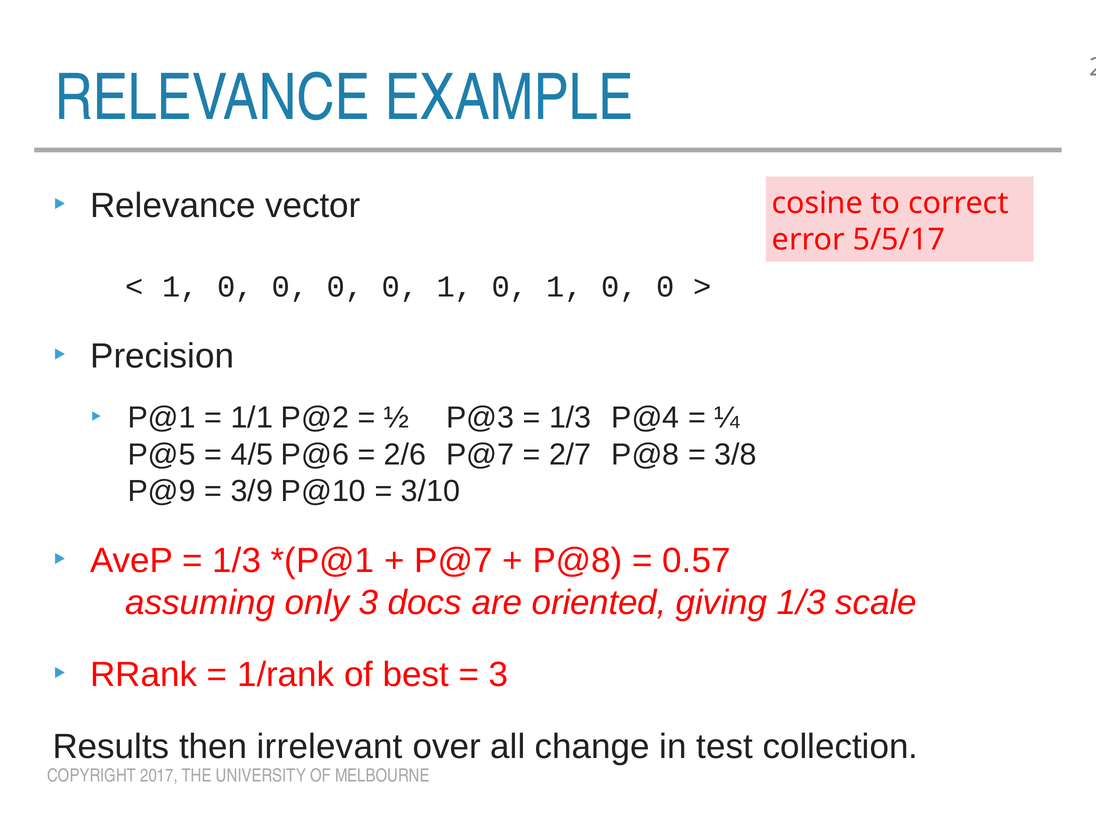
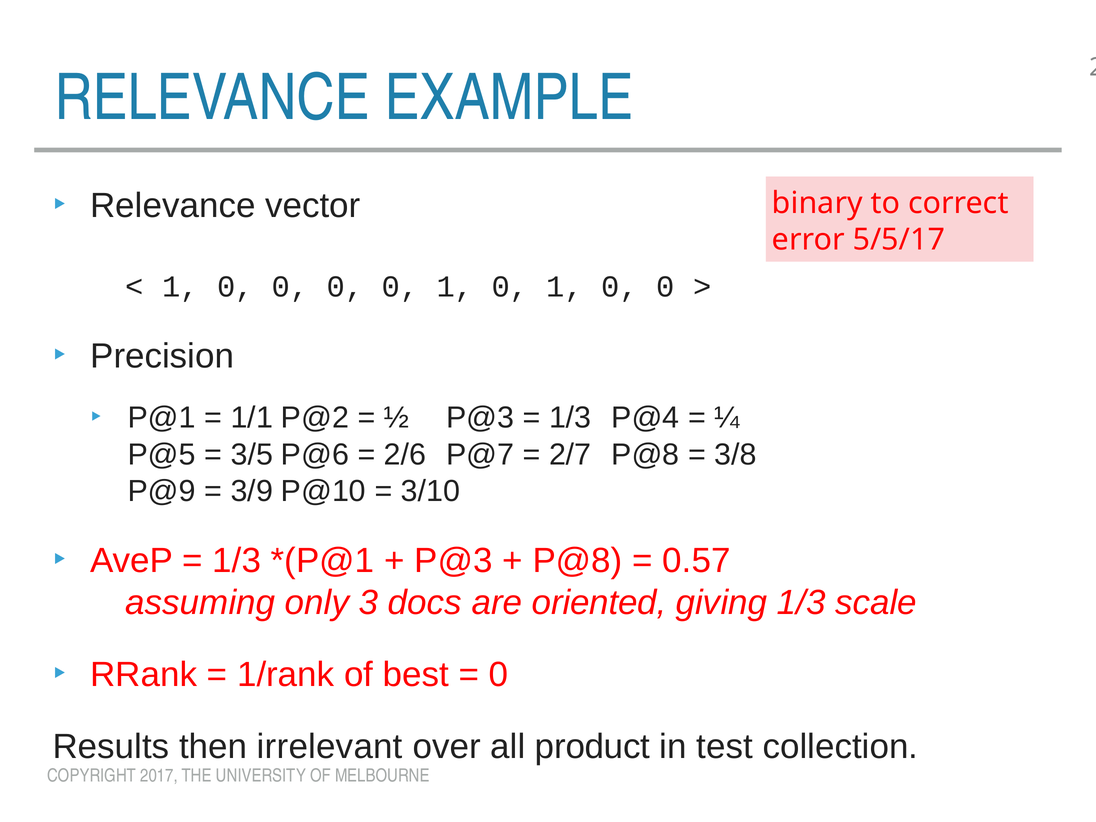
cosine: cosine -> binary
4/5: 4/5 -> 3/5
P@7 at (454, 561): P@7 -> P@3
3 at (499, 675): 3 -> 0
change: change -> product
